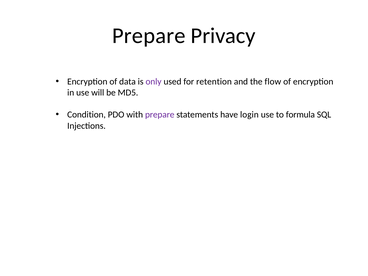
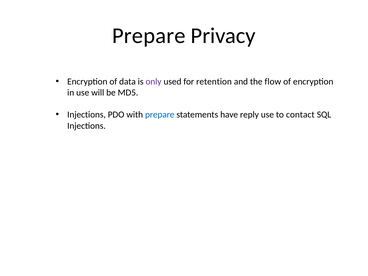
Condition at (87, 115): Condition -> Injections
prepare at (160, 115) colour: purple -> blue
login: login -> reply
formula: formula -> contact
